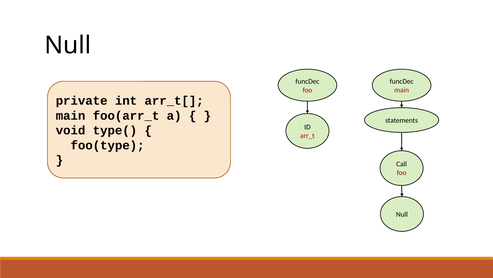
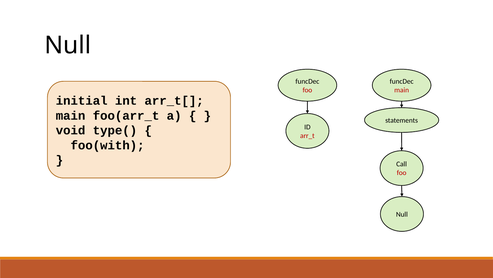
private: private -> initial
foo(type: foo(type -> foo(with
